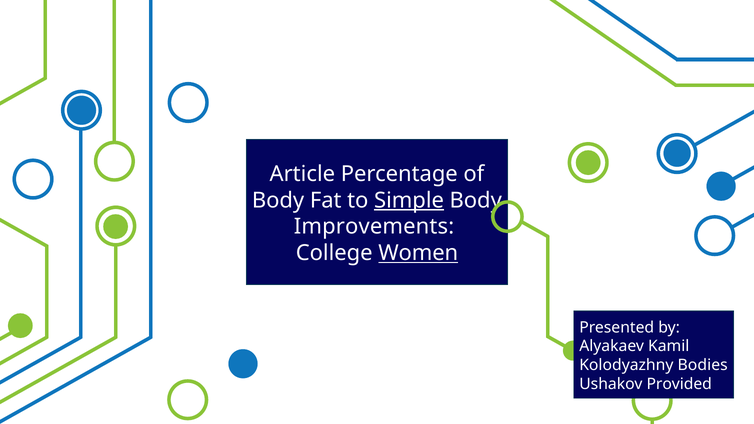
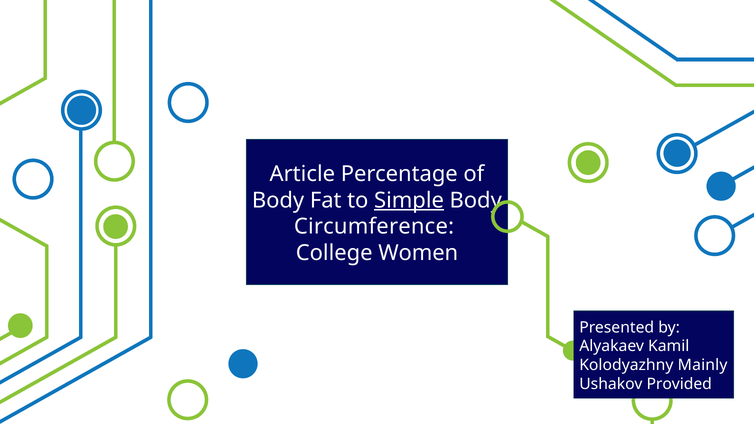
Improvements: Improvements -> Circumference
Women underline: present -> none
Bodies: Bodies -> Mainly
